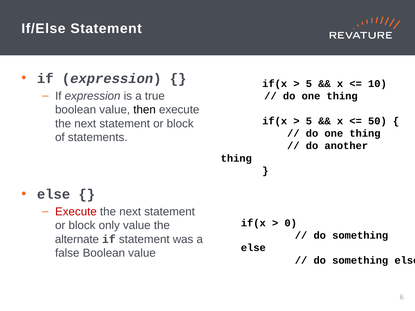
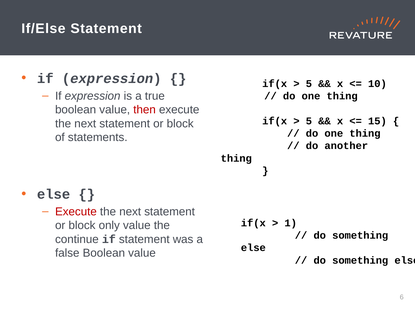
then colour: black -> red
50: 50 -> 15
0: 0 -> 1
alternate: alternate -> continue
